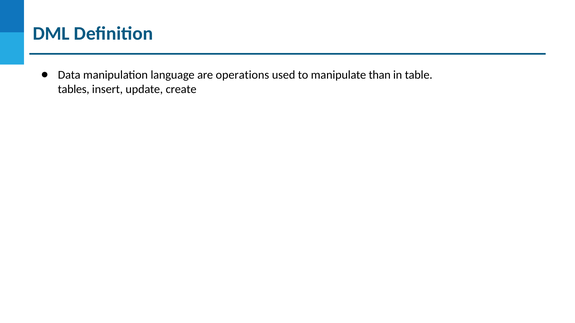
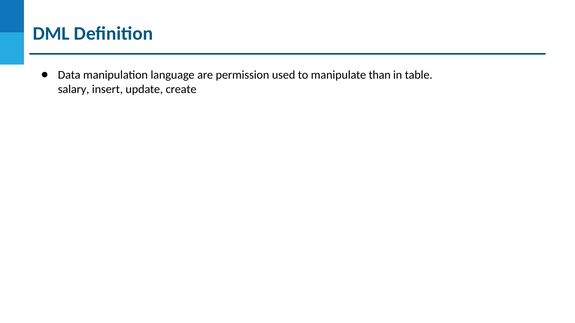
operations: operations -> permission
tables: tables -> salary
